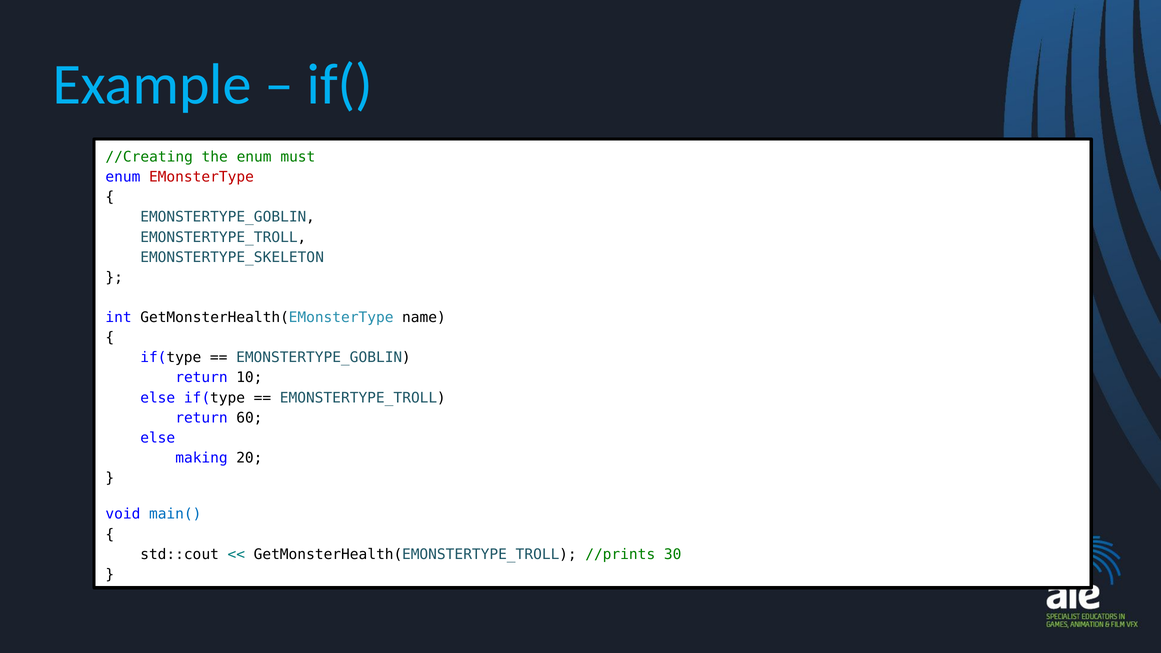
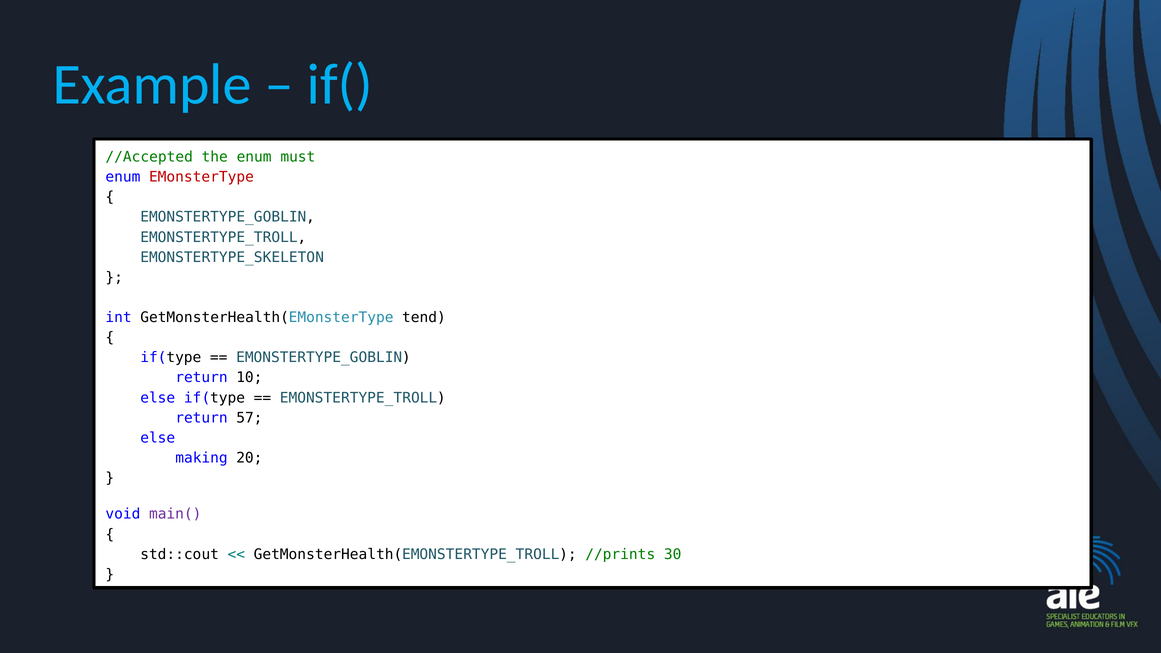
//Creating: //Creating -> //Accepted
name: name -> tend
60: 60 -> 57
main( colour: blue -> purple
